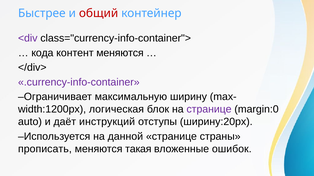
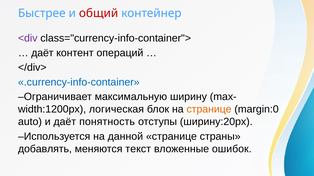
кода at (42, 53): кода -> даёт
контент меняются: меняются -> операций
.currency-info-container colour: purple -> blue
странице at (209, 110) colour: purple -> orange
инструкций: инструкций -> понятность
прописать: прописать -> добавлять
такая: такая -> текст
